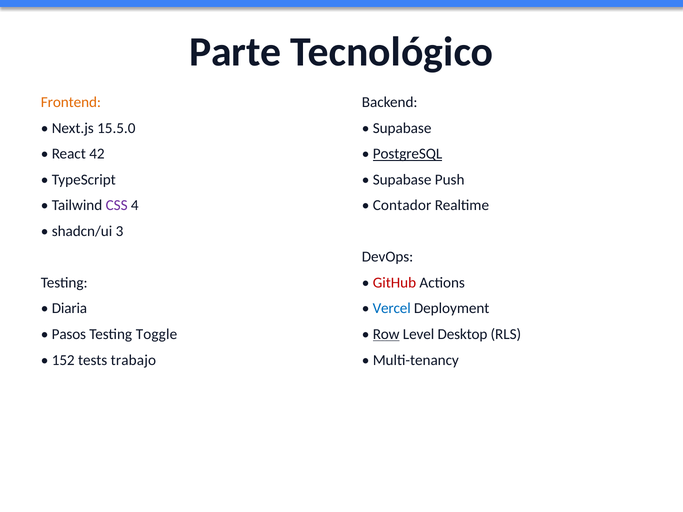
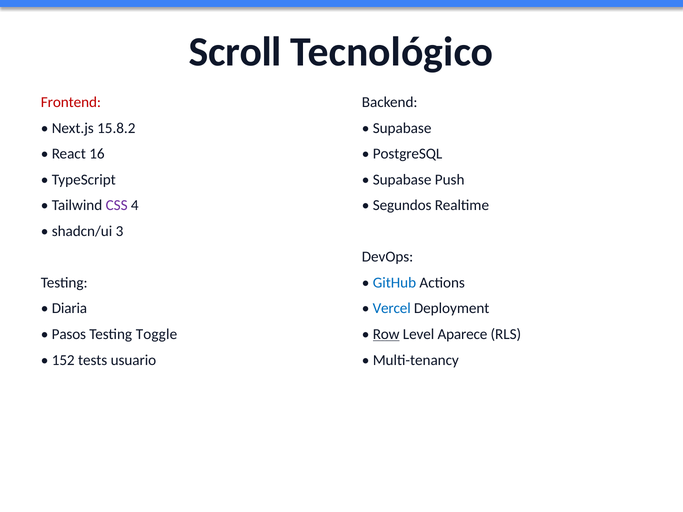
Parte: Parte -> Scroll
Frontend colour: orange -> red
15.5.0: 15.5.0 -> 15.8.2
42: 42 -> 16
PostgreSQL underline: present -> none
Contador: Contador -> Segundos
GitHub colour: red -> blue
Desktop: Desktop -> Aparece
trabajo: trabajo -> usuario
